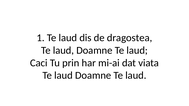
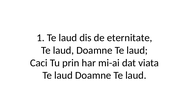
dragostea: dragostea -> eternitate
